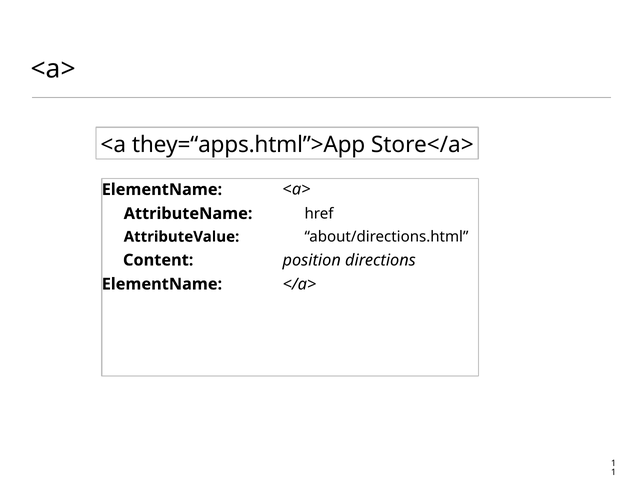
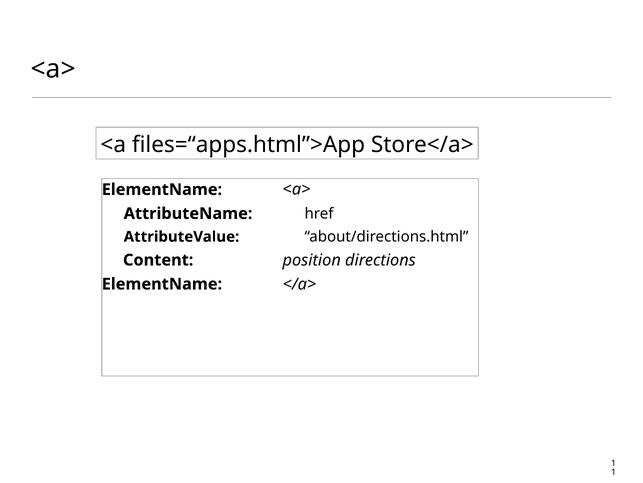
they=“apps.html”>App: they=“apps.html”>App -> files=“apps.html”>App
